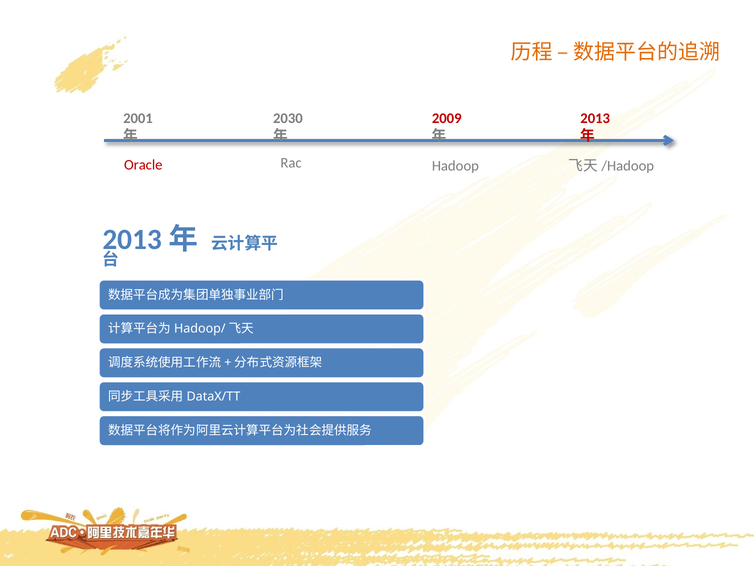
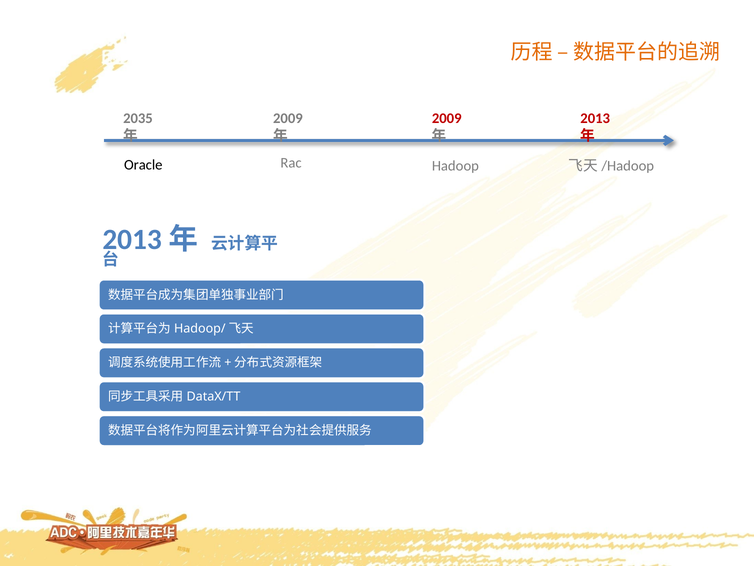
2001: 2001 -> 2035
2030 at (288, 118): 2030 -> 2009
Oracle colour: red -> black
